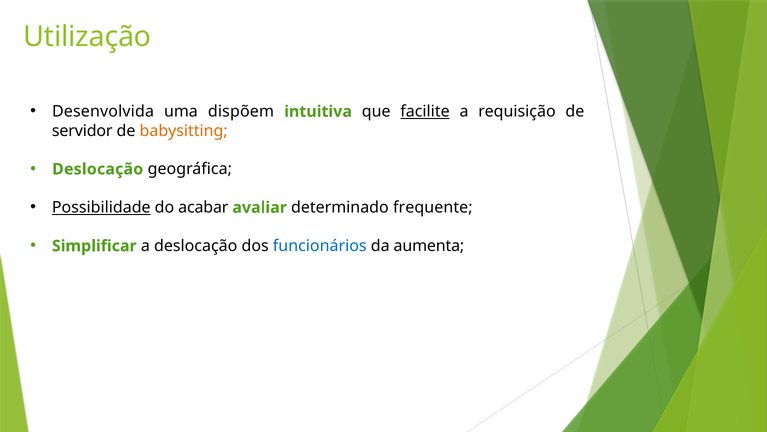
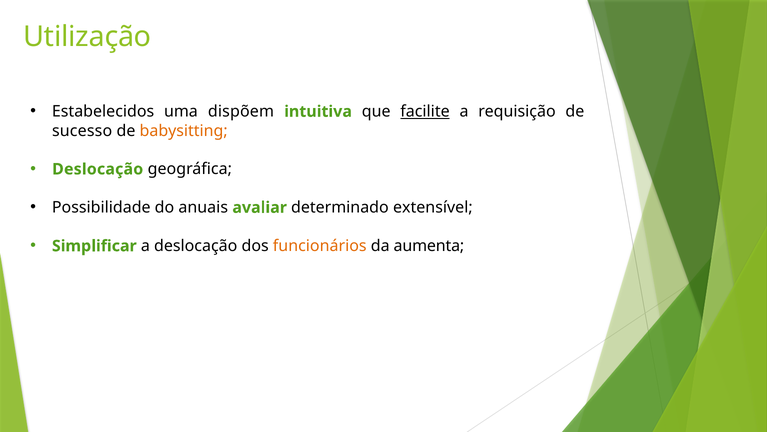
Desenvolvida: Desenvolvida -> Estabelecidos
servidor: servidor -> sucesso
Possibilidade underline: present -> none
acabar: acabar -> anuais
frequente: frequente -> extensível
funcionários colour: blue -> orange
